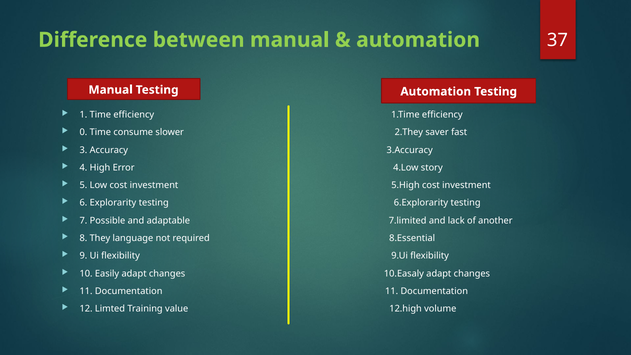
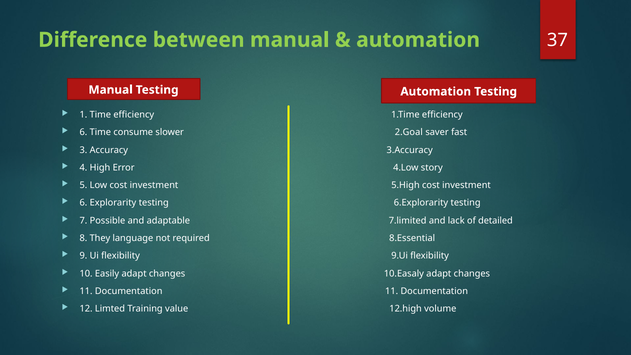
0 at (83, 132): 0 -> 6
2.They: 2.They -> 2.Goal
another: another -> detailed
